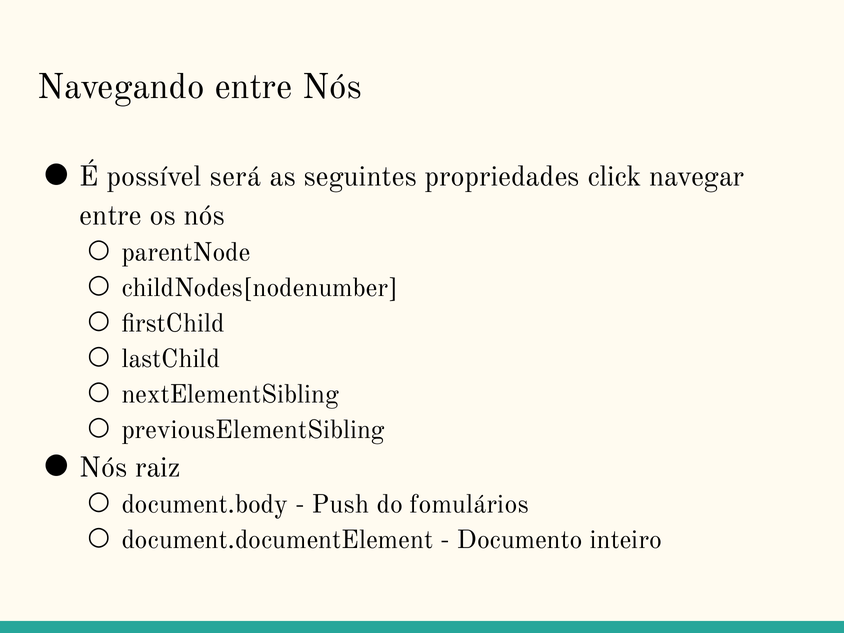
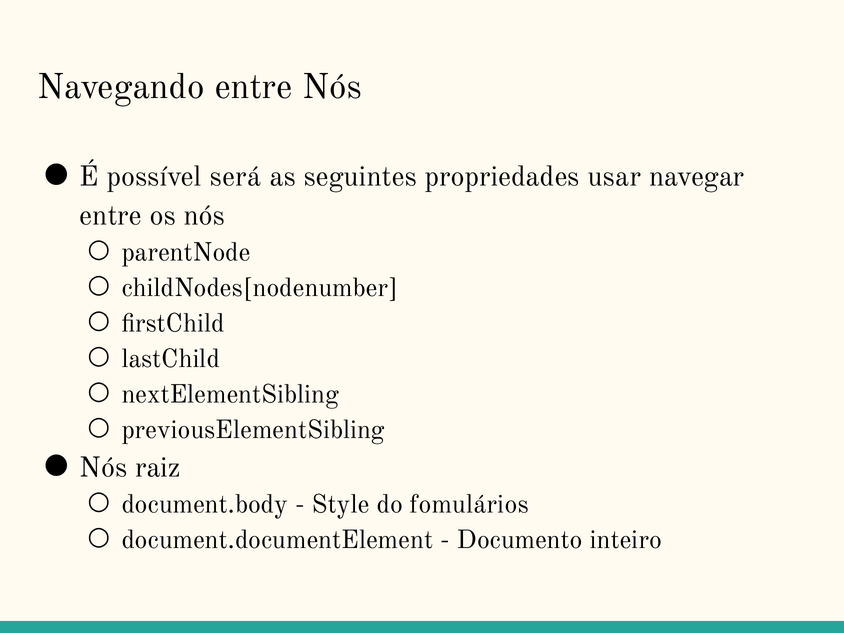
click: click -> usar
Push: Push -> Style
